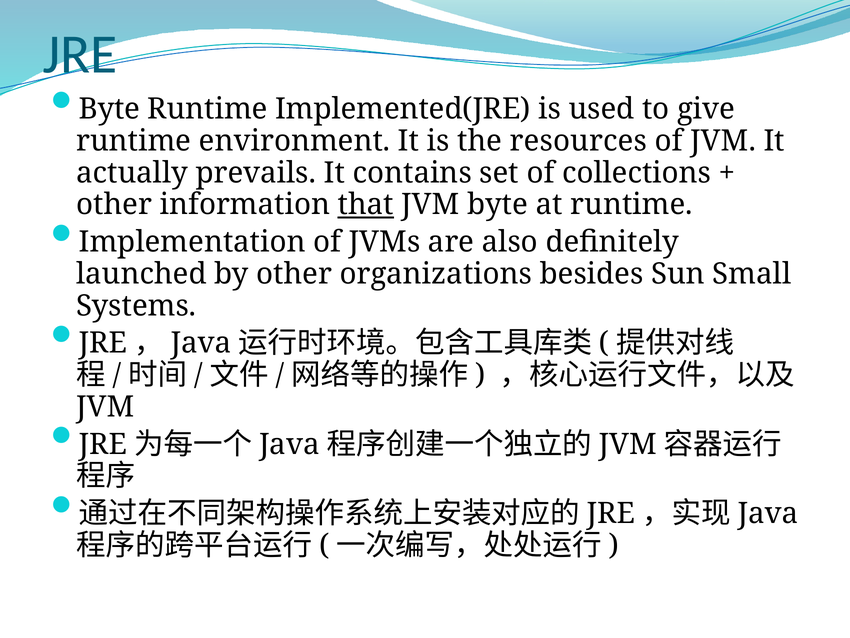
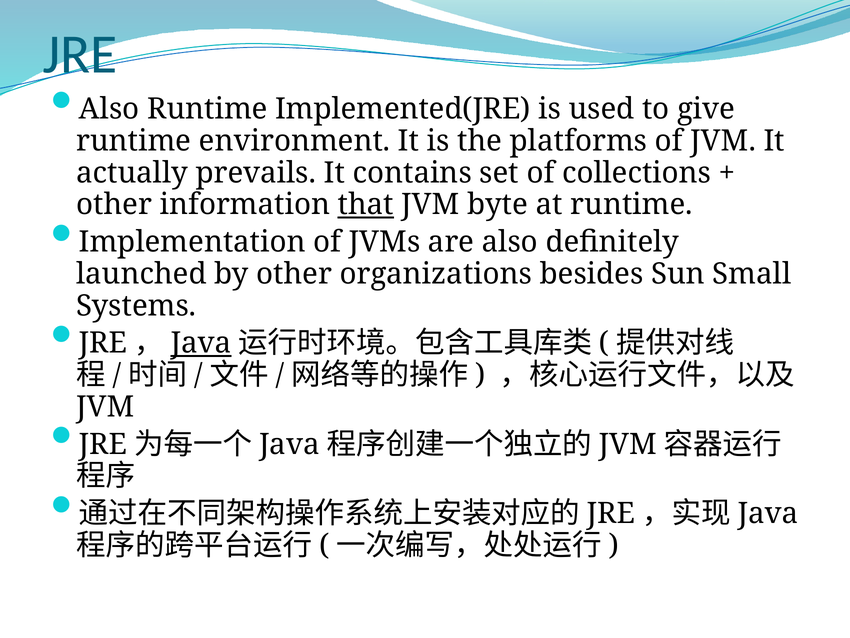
Byte at (109, 109): Byte -> Also
resources: resources -> platforms
Java at (201, 343) underline: none -> present
